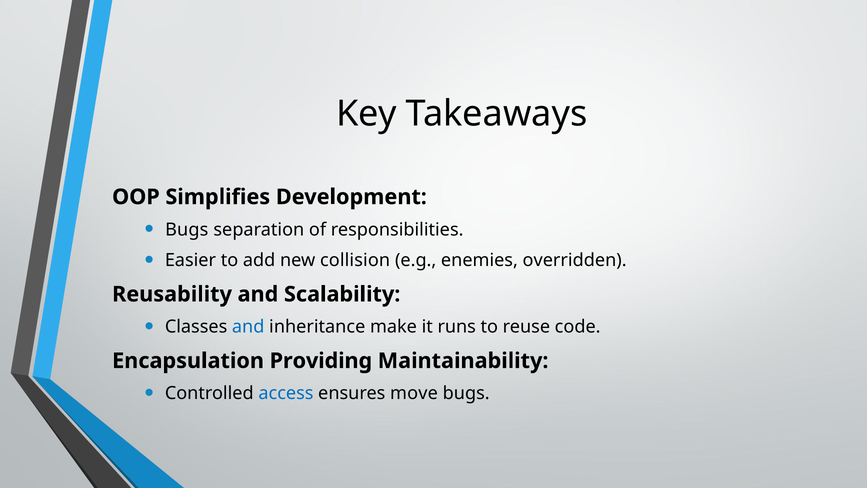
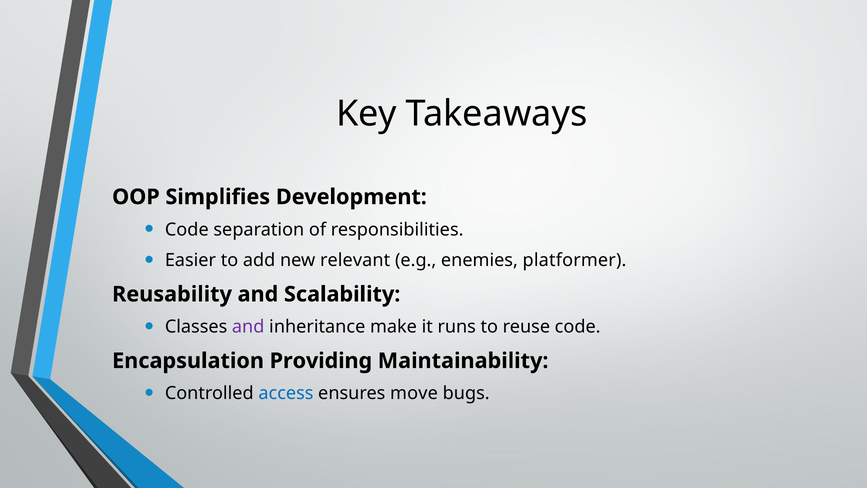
Bugs at (187, 230): Bugs -> Code
collision: collision -> relevant
overridden: overridden -> platformer
and at (248, 327) colour: blue -> purple
